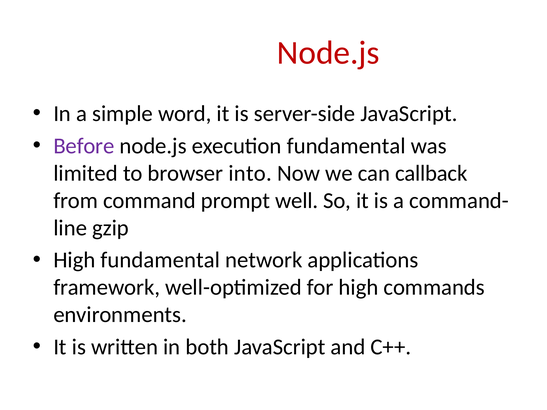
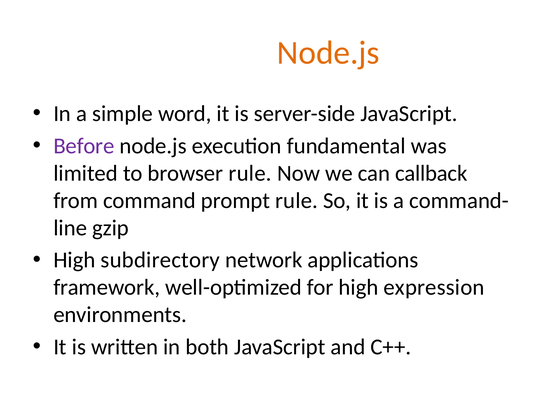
Node.js at (328, 53) colour: red -> orange
browser into: into -> rule
prompt well: well -> rule
High fundamental: fundamental -> subdirectory
commands: commands -> expression
